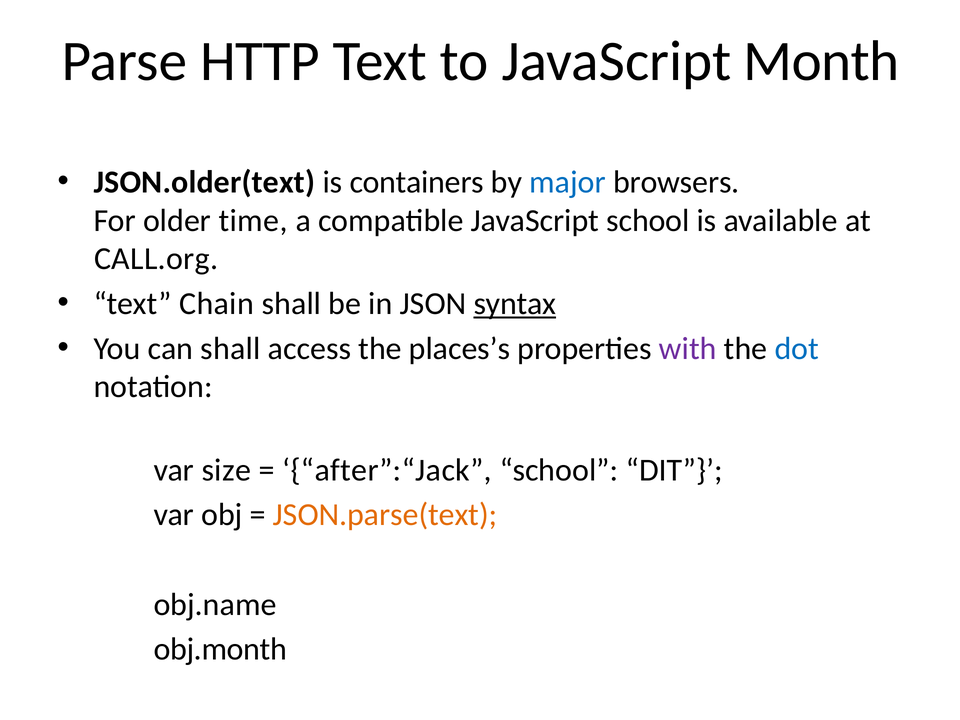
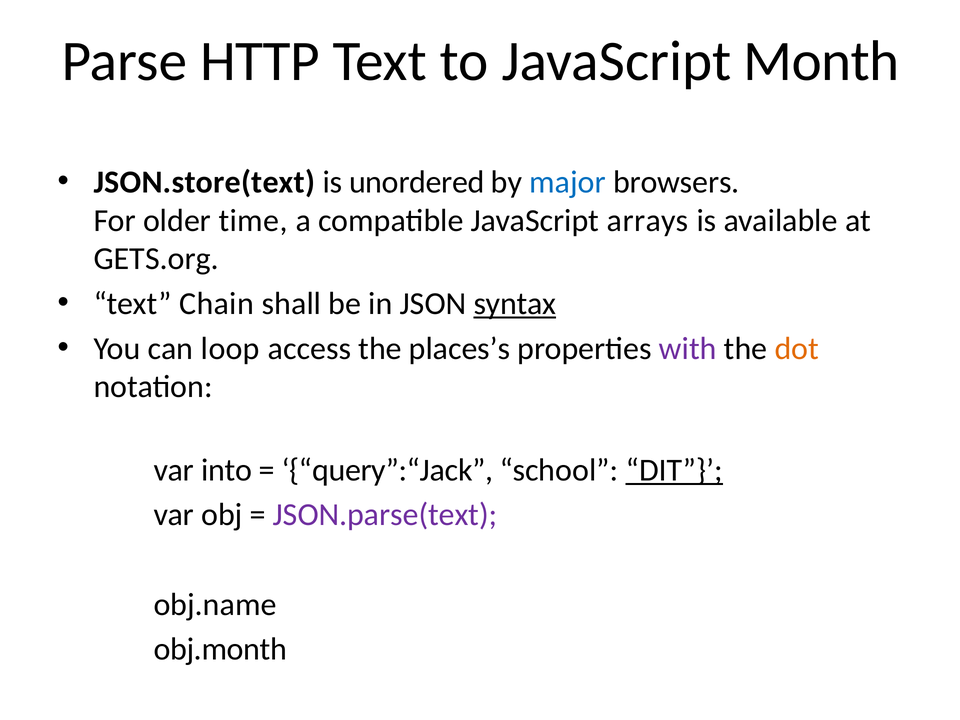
JSON.older(text: JSON.older(text -> JSON.store(text
containers: containers -> unordered
JavaScript school: school -> arrays
CALL.org: CALL.org -> GETS.org
can shall: shall -> loop
dot colour: blue -> orange
size: size -> into
after”:“Jack: after”:“Jack -> query”:“Jack
DIT underline: none -> present
JSON.parse(text colour: orange -> purple
